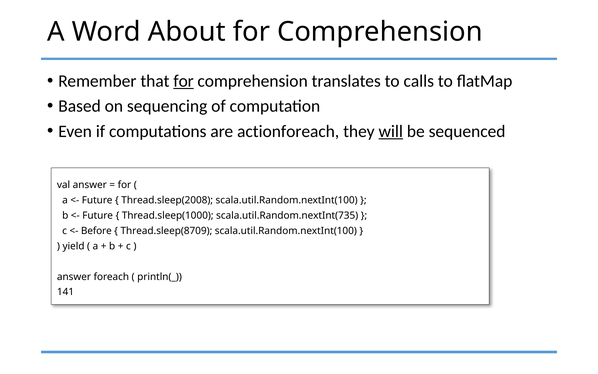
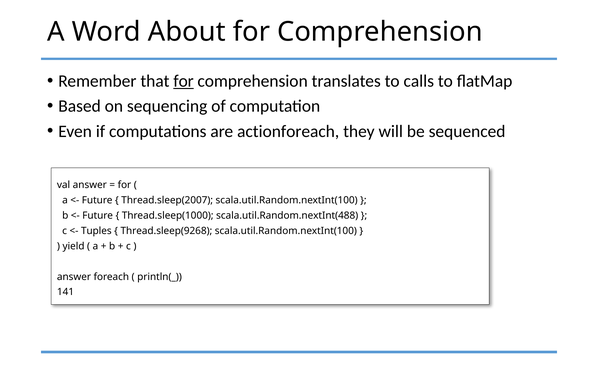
will underline: present -> none
Thread.sleep(2008: Thread.sleep(2008 -> Thread.sleep(2007
scala.util.Random.nextInt(735: scala.util.Random.nextInt(735 -> scala.util.Random.nextInt(488
Before: Before -> Tuples
Thread.sleep(8709: Thread.sleep(8709 -> Thread.sleep(9268
